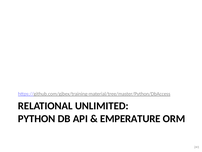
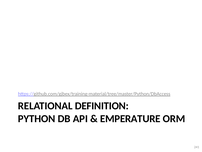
UNLIMITED: UNLIMITED -> DEFINITION
